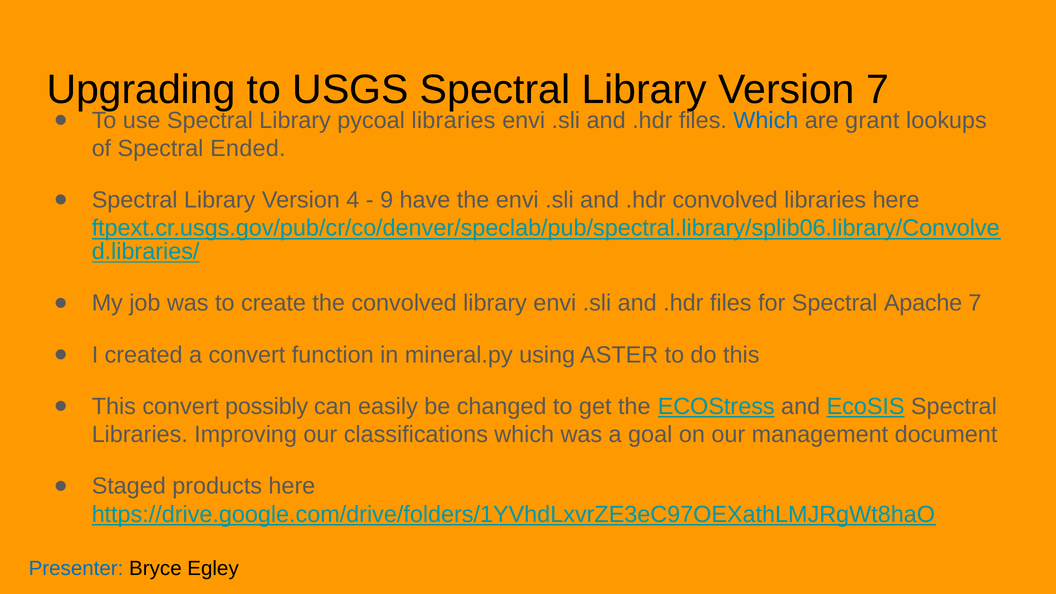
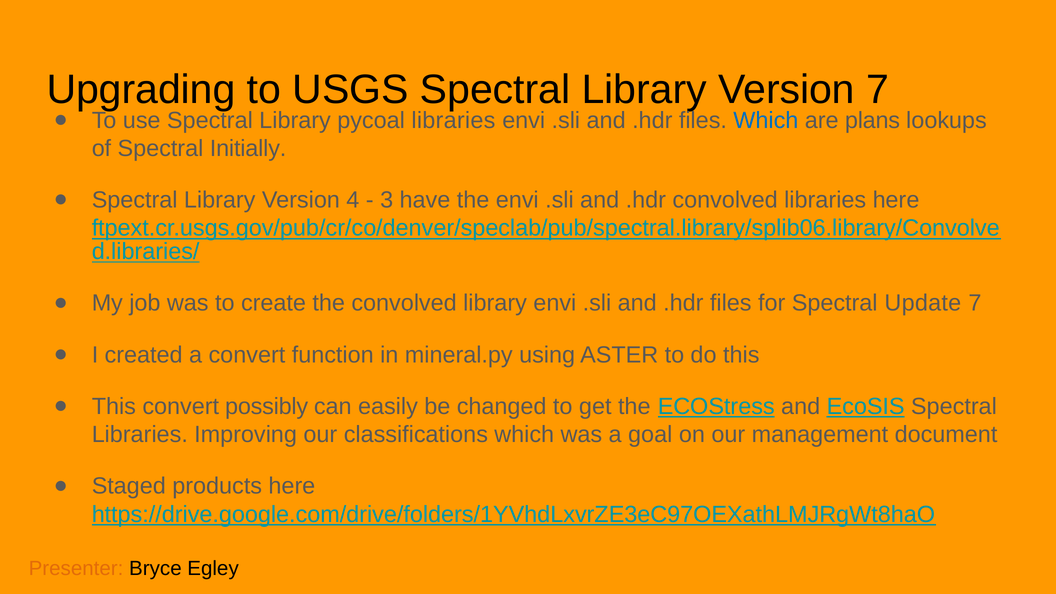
grant: grant -> plans
Ended: Ended -> Initially
9: 9 -> 3
Apache: Apache -> Update
Presenter colour: blue -> orange
